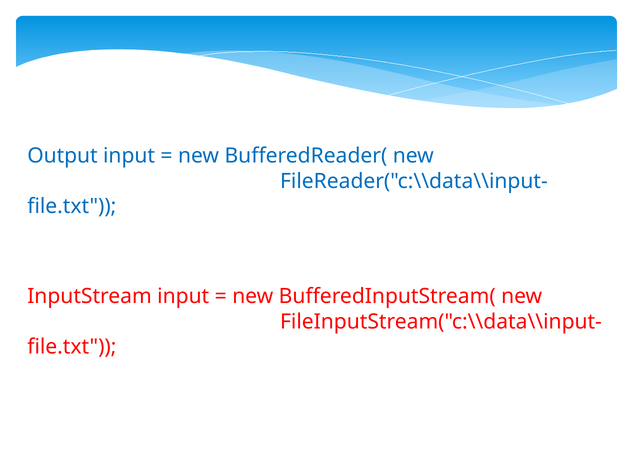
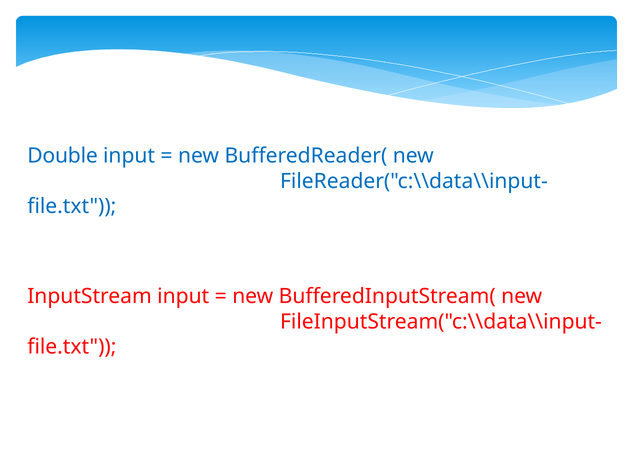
Output: Output -> Double
